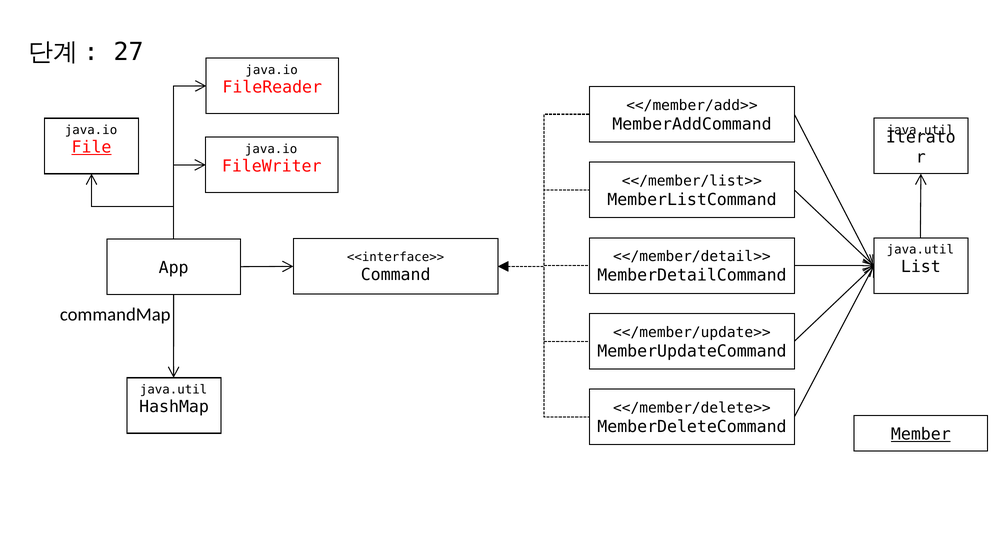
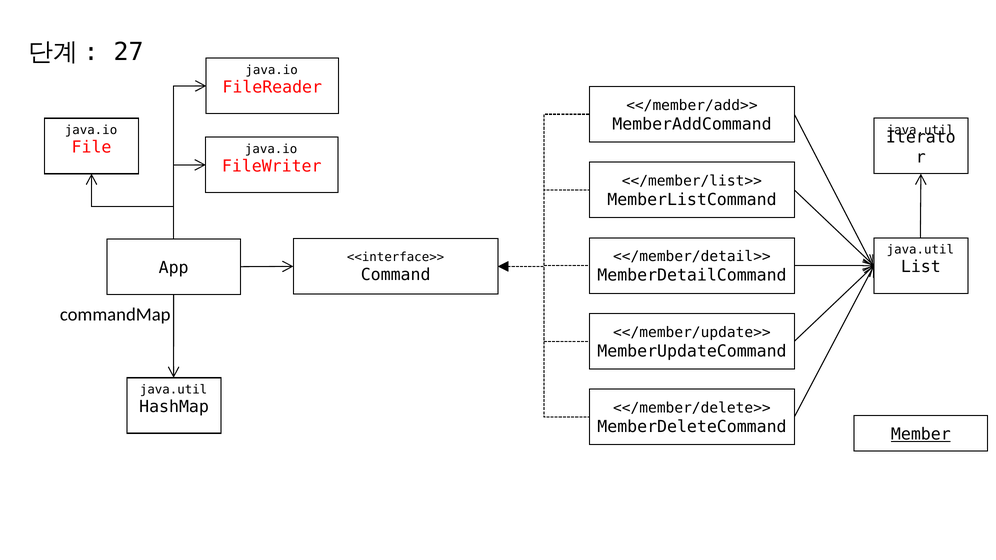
File underline: present -> none
